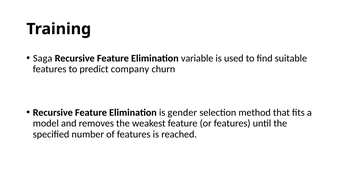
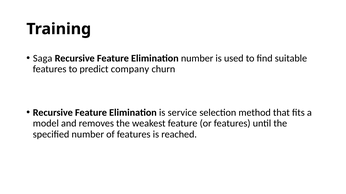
Elimination variable: variable -> number
gender: gender -> service
